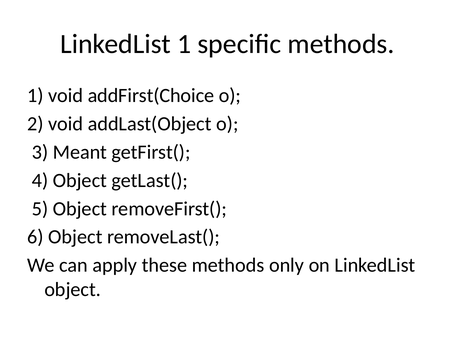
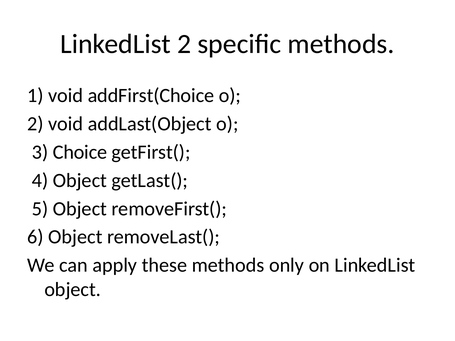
LinkedList 1: 1 -> 2
Meant: Meant -> Choice
